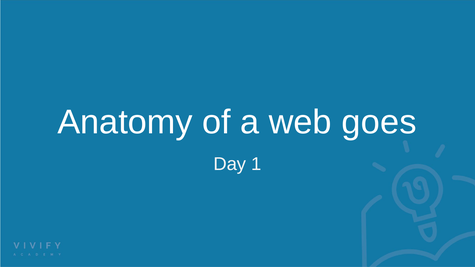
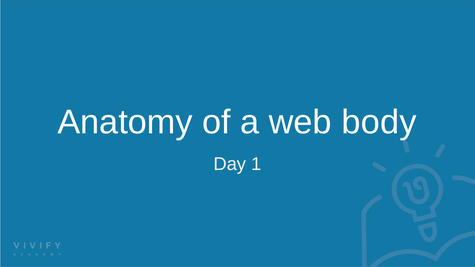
goes: goes -> body
